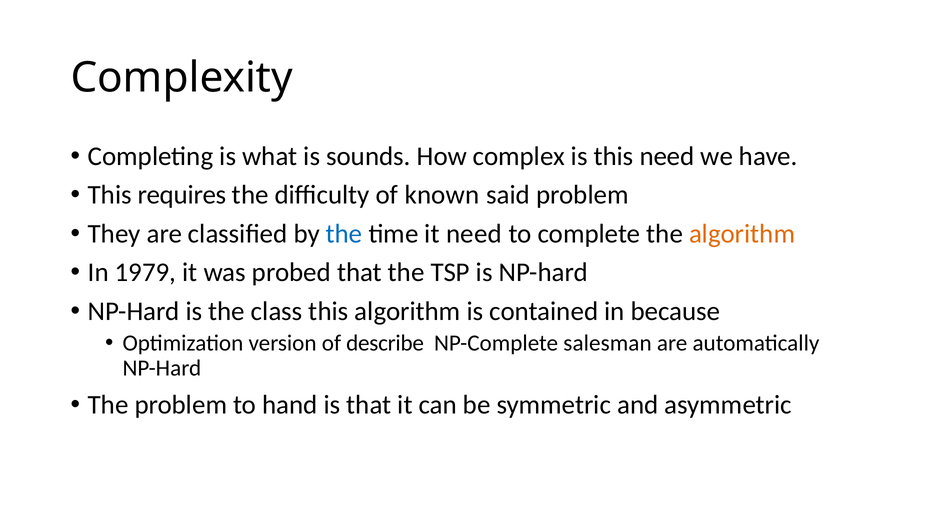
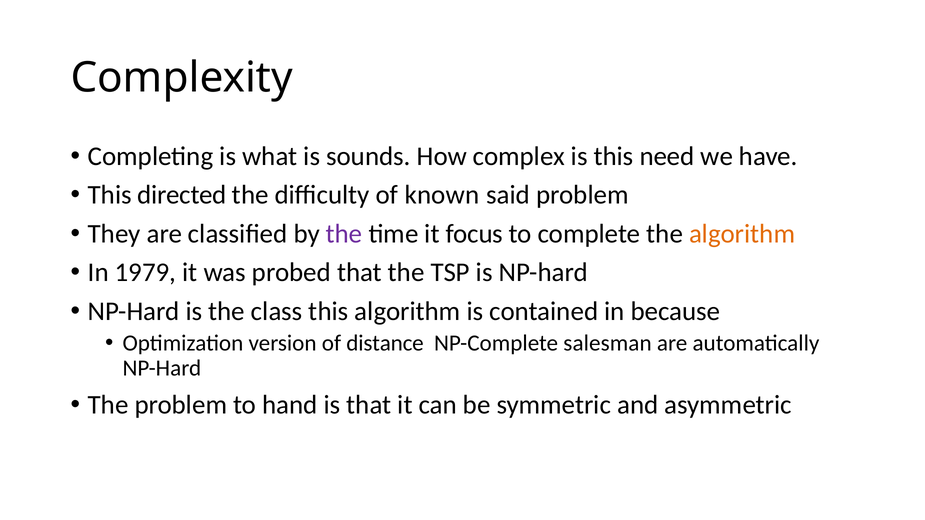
requires: requires -> directed
the at (344, 234) colour: blue -> purple
it need: need -> focus
describe: describe -> distance
